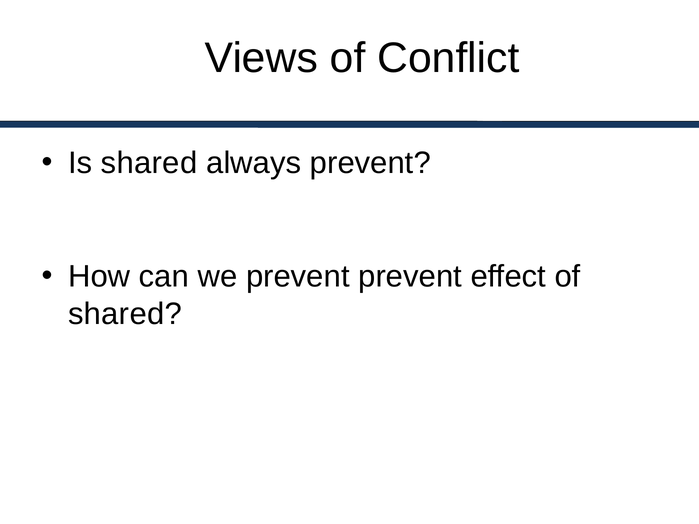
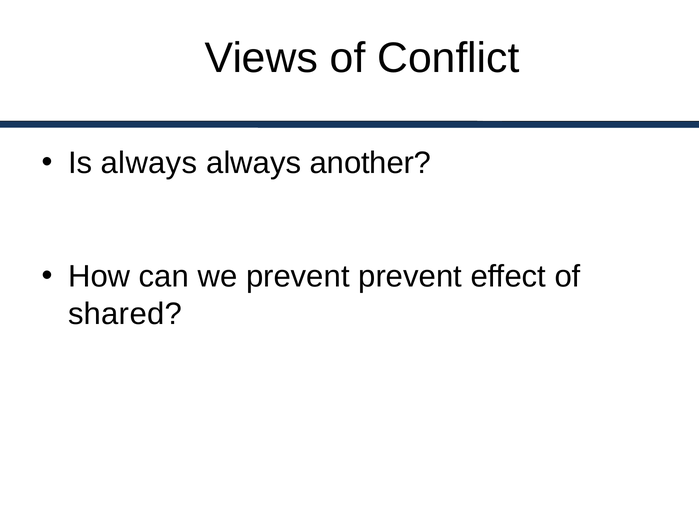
Is shared: shared -> always
always prevent: prevent -> another
